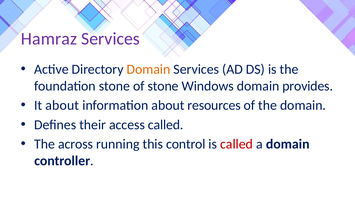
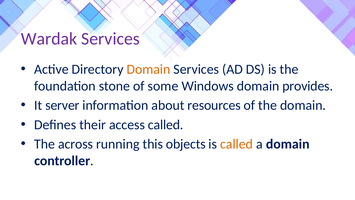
Hamraz: Hamraz -> Wardak
of stone: stone -> some
It about: about -> server
control: control -> objects
called at (237, 144) colour: red -> orange
